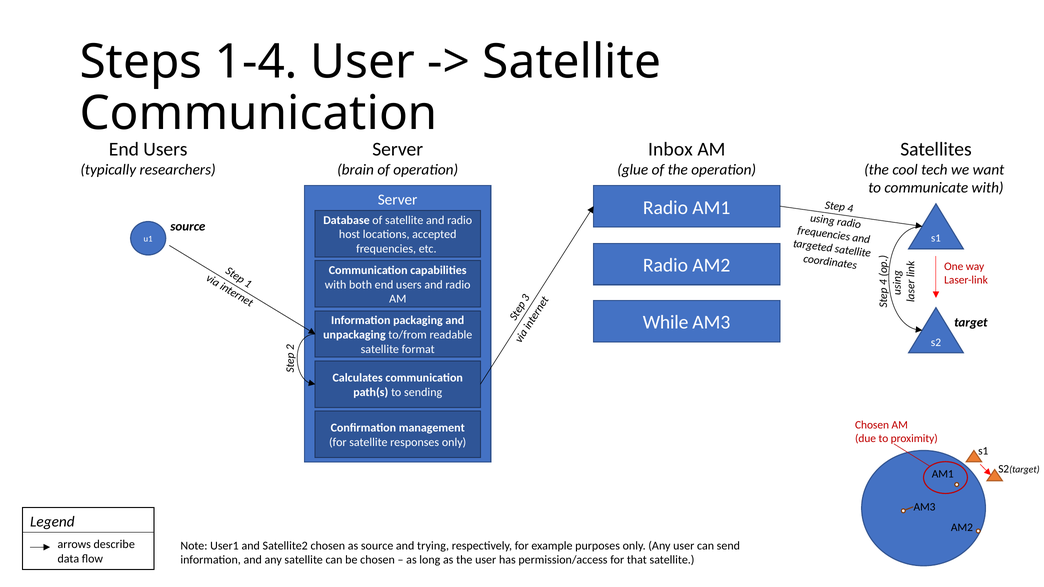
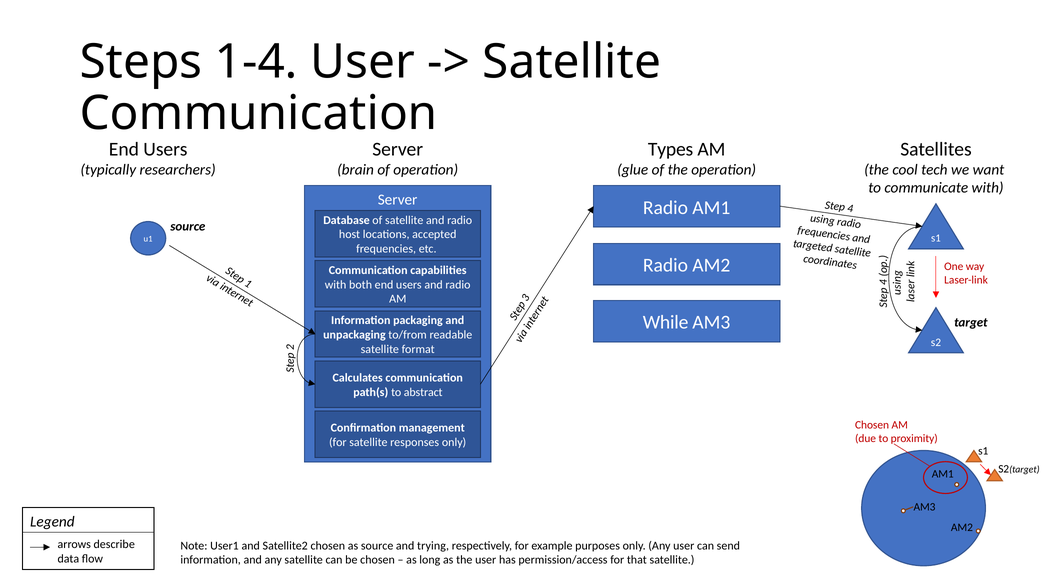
Inbox: Inbox -> Types
sending: sending -> abstract
